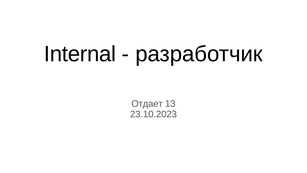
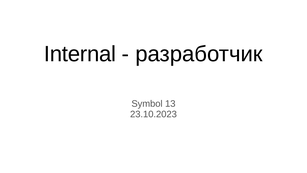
Отдает: Отдает -> Symbol
